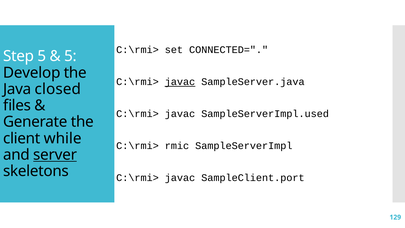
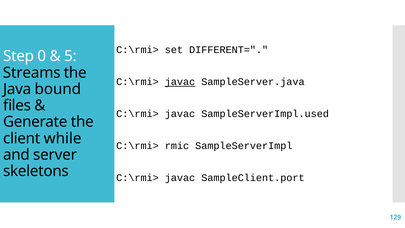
CONNECTED=: CONNECTED= -> DIFFERENT=
Step 5: 5 -> 0
Develop: Develop -> Streams
closed: closed -> bound
server underline: present -> none
